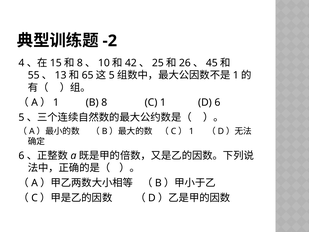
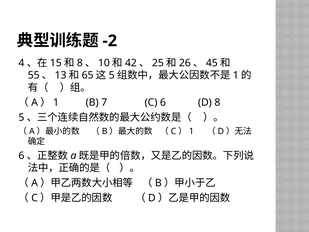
B 8: 8 -> 7
C 1: 1 -> 6
D 6: 6 -> 8
